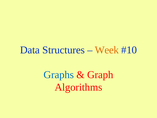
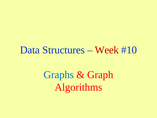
Week colour: orange -> red
